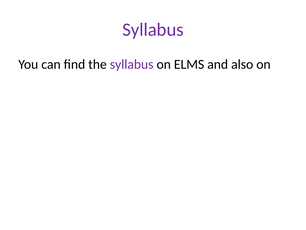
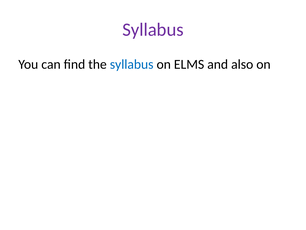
syllabus at (132, 64) colour: purple -> blue
